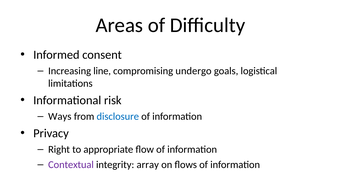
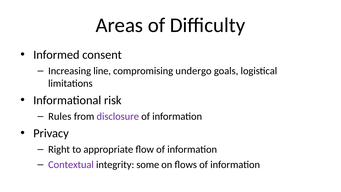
Ways: Ways -> Rules
disclosure colour: blue -> purple
array: array -> some
